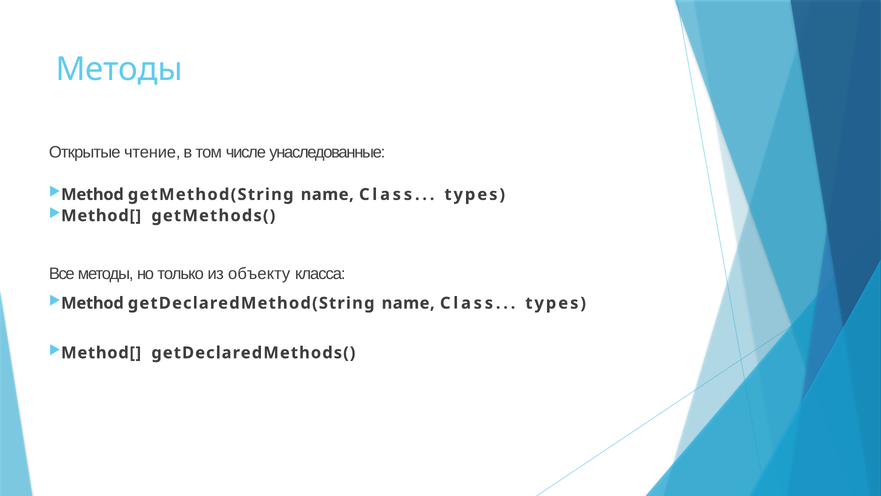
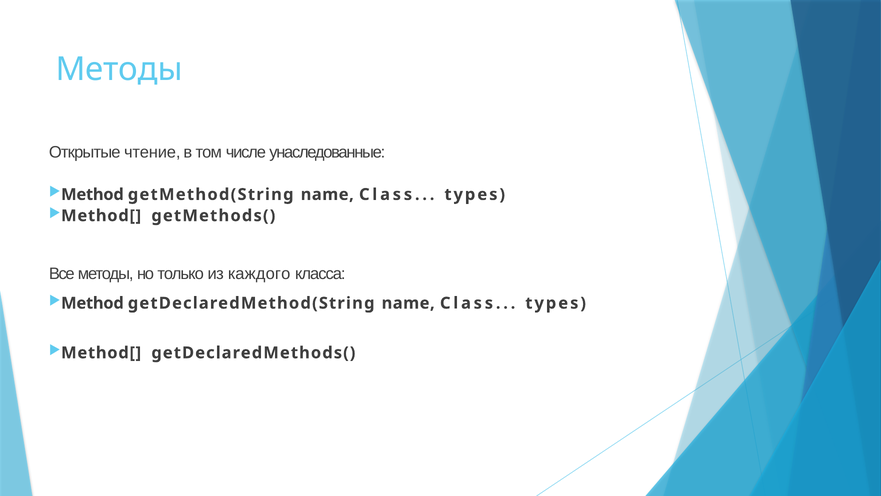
объекту: объекту -> каждого
